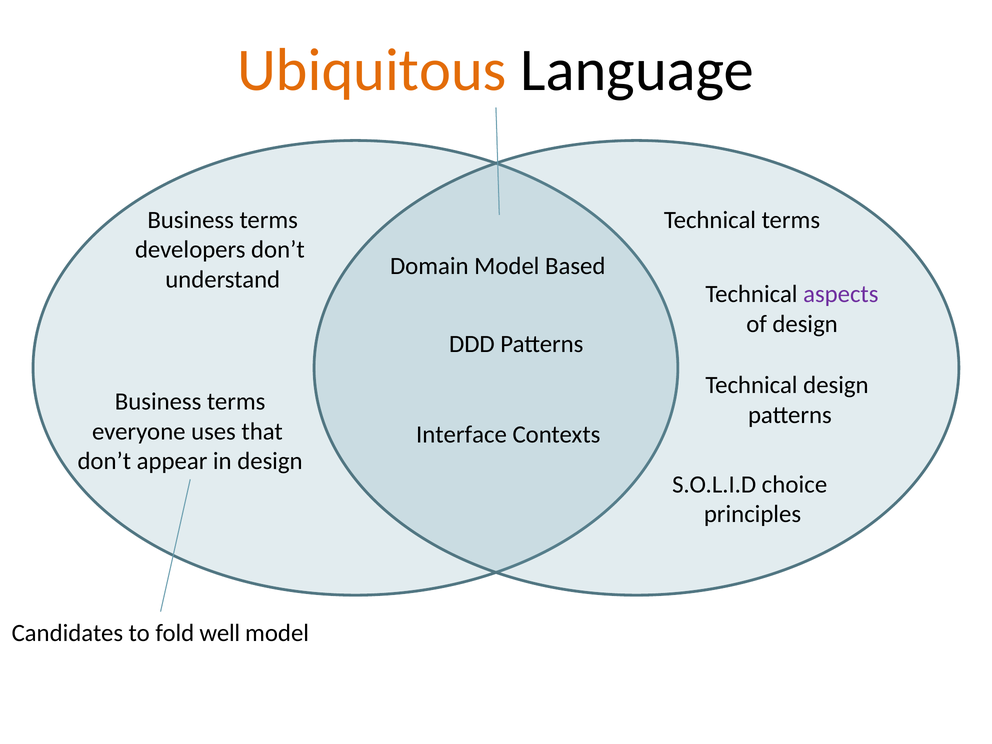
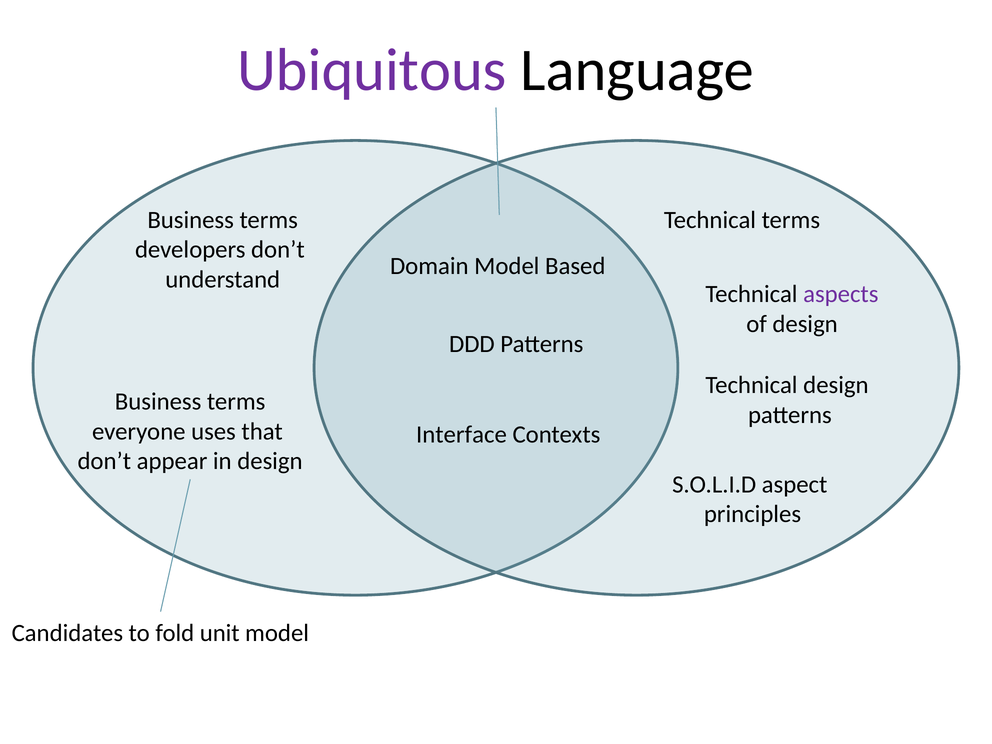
Ubiquitous colour: orange -> purple
choice: choice -> aspect
well: well -> unit
